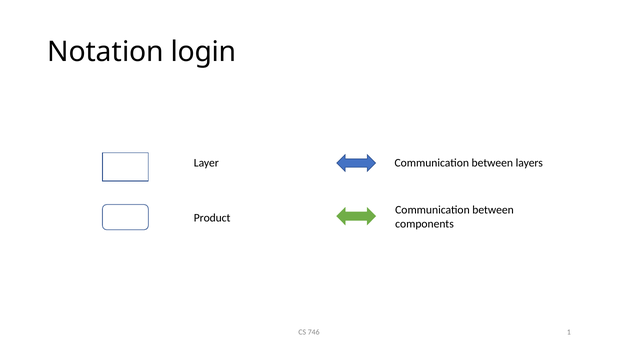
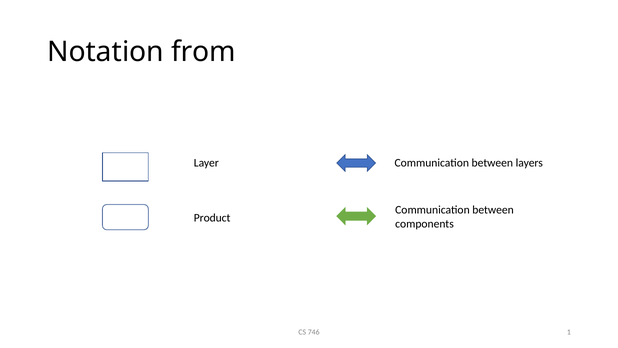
login: login -> from
